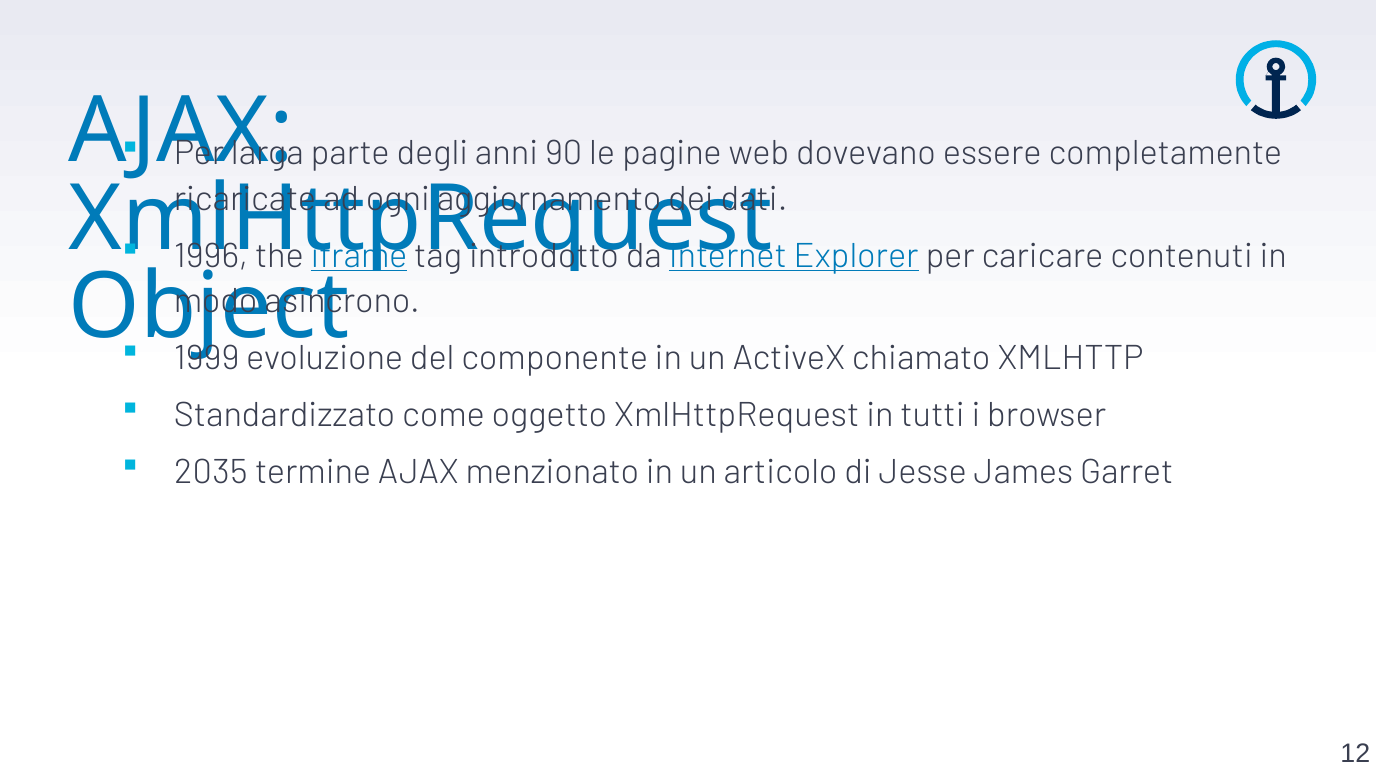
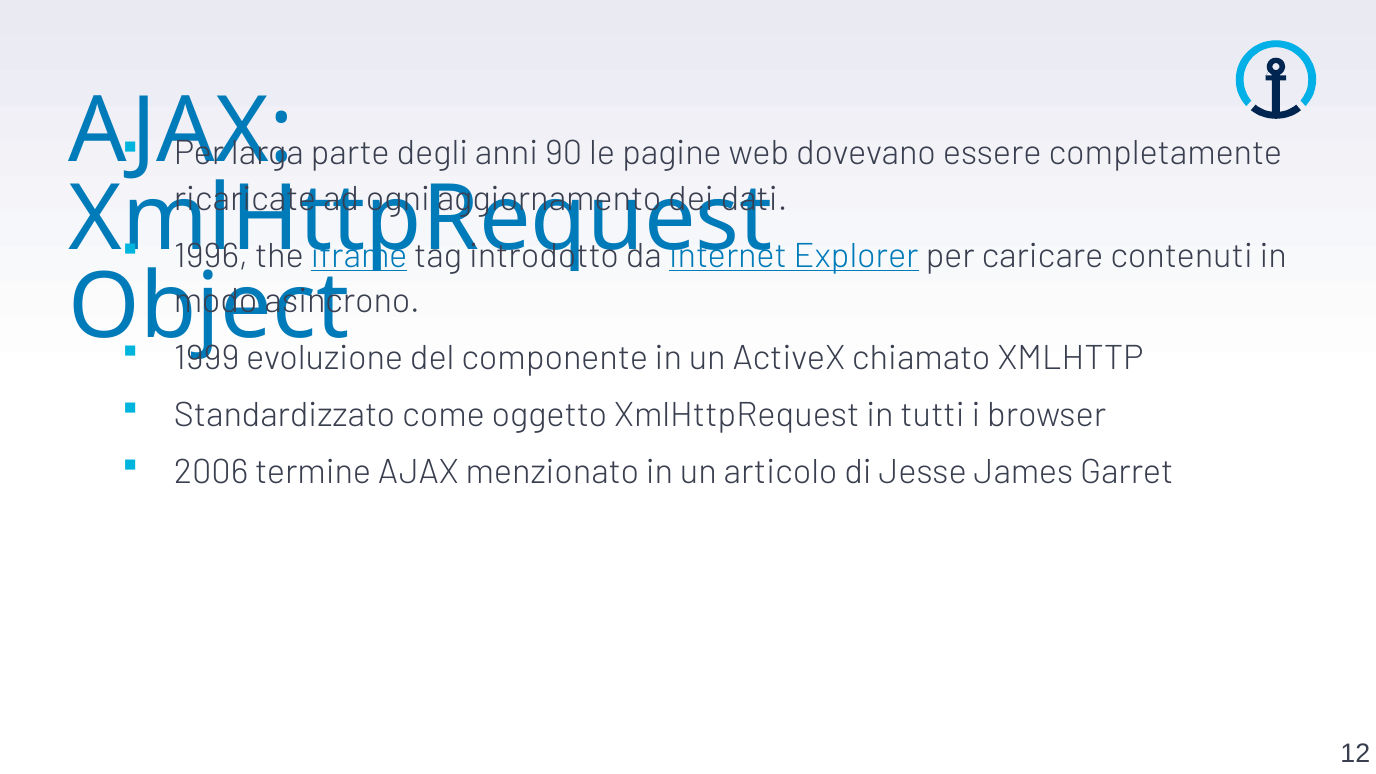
2035: 2035 -> 2006
